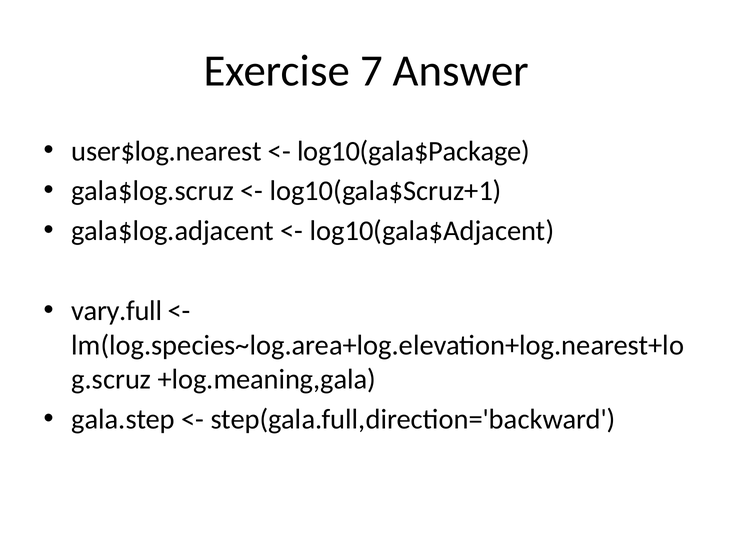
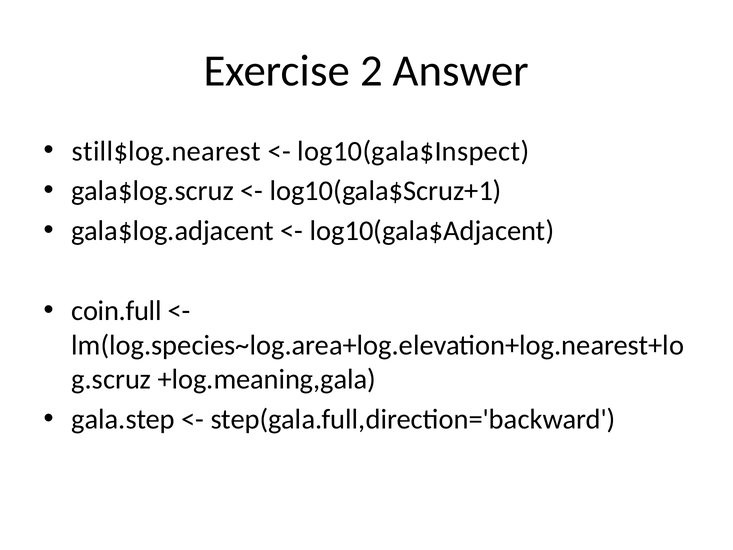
7: 7 -> 2
user$log.nearest: user$log.nearest -> still$log.nearest
log10(gala$Package: log10(gala$Package -> log10(gala$Inspect
vary.full: vary.full -> coin.full
